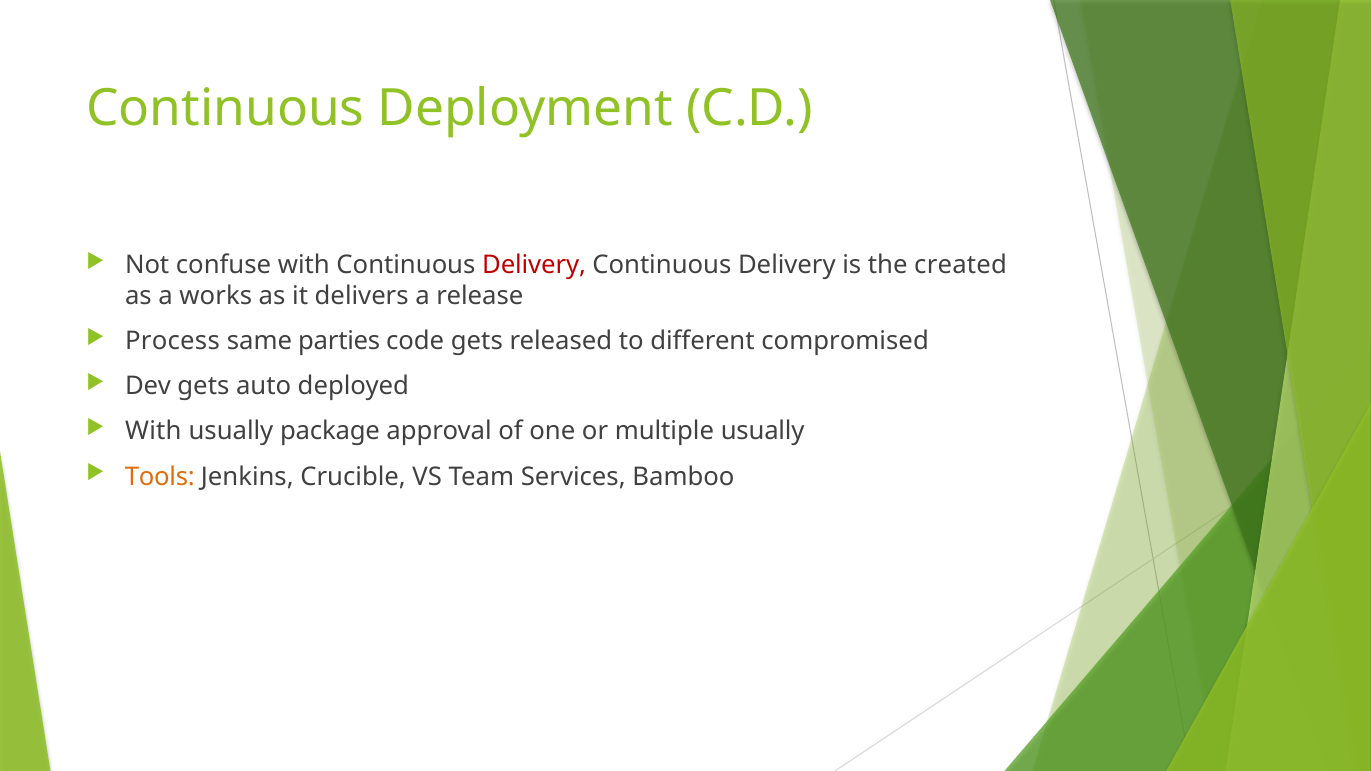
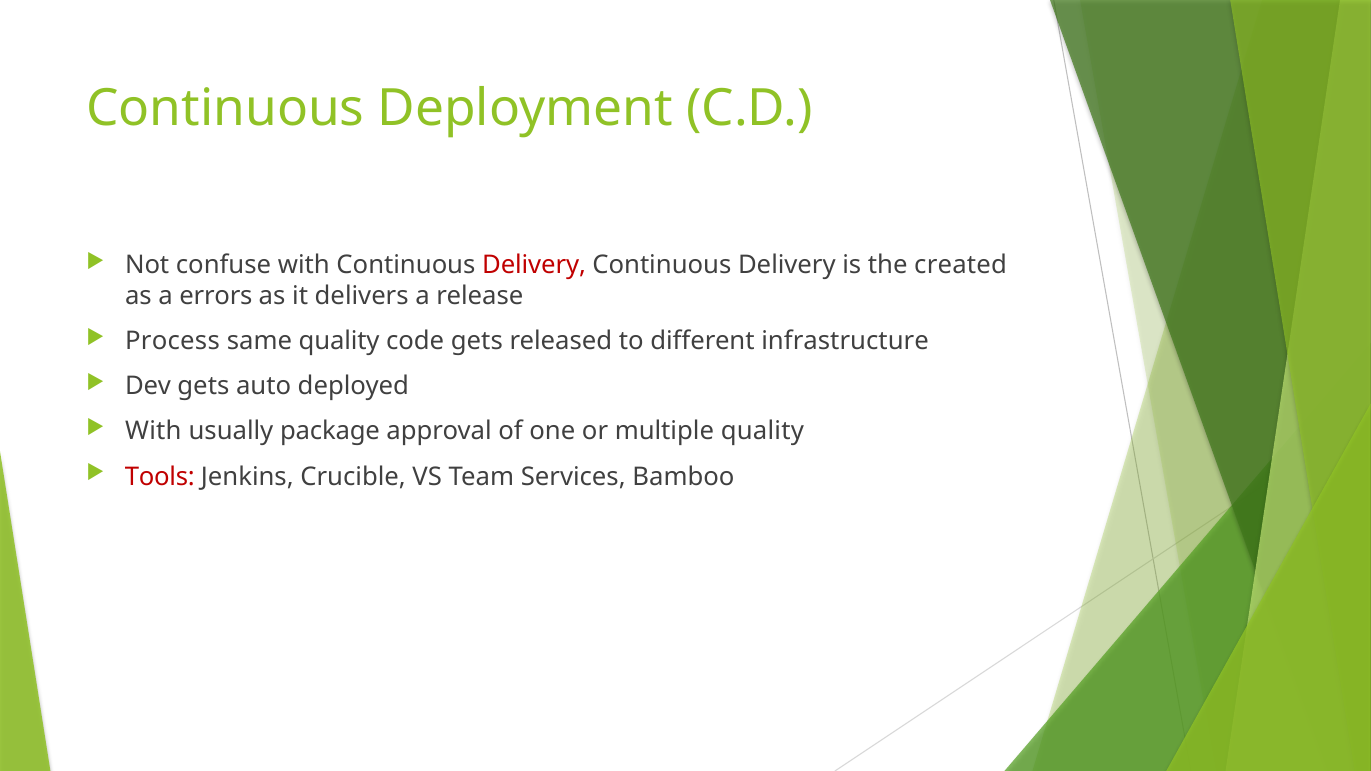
works: works -> errors
same parties: parties -> quality
compromised: compromised -> infrastructure
multiple usually: usually -> quality
Tools colour: orange -> red
